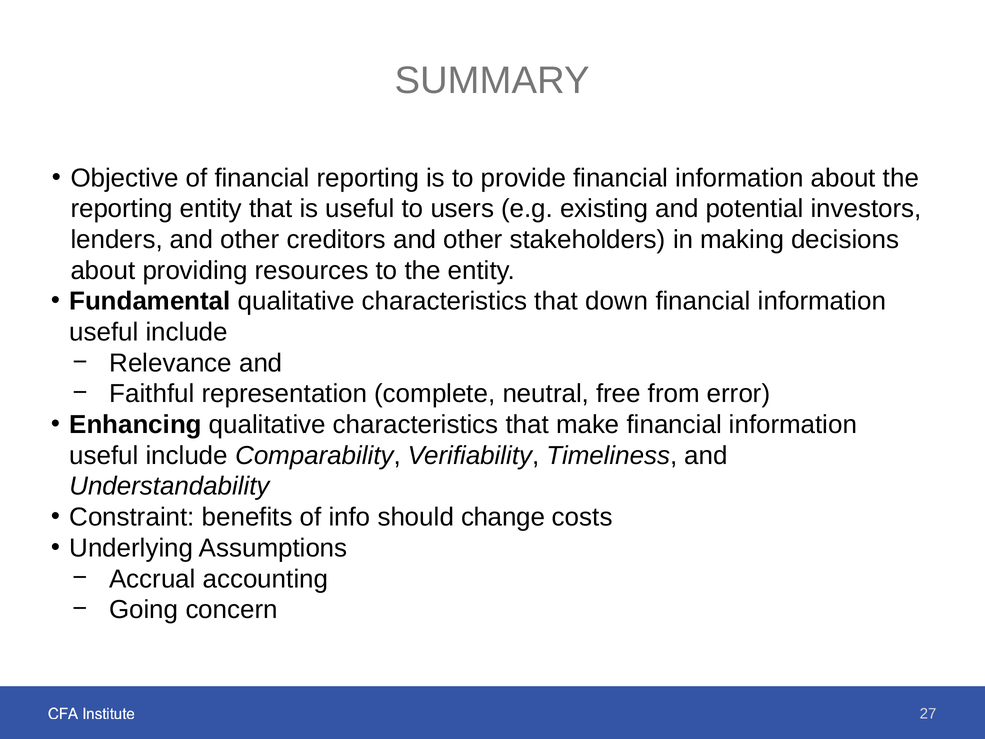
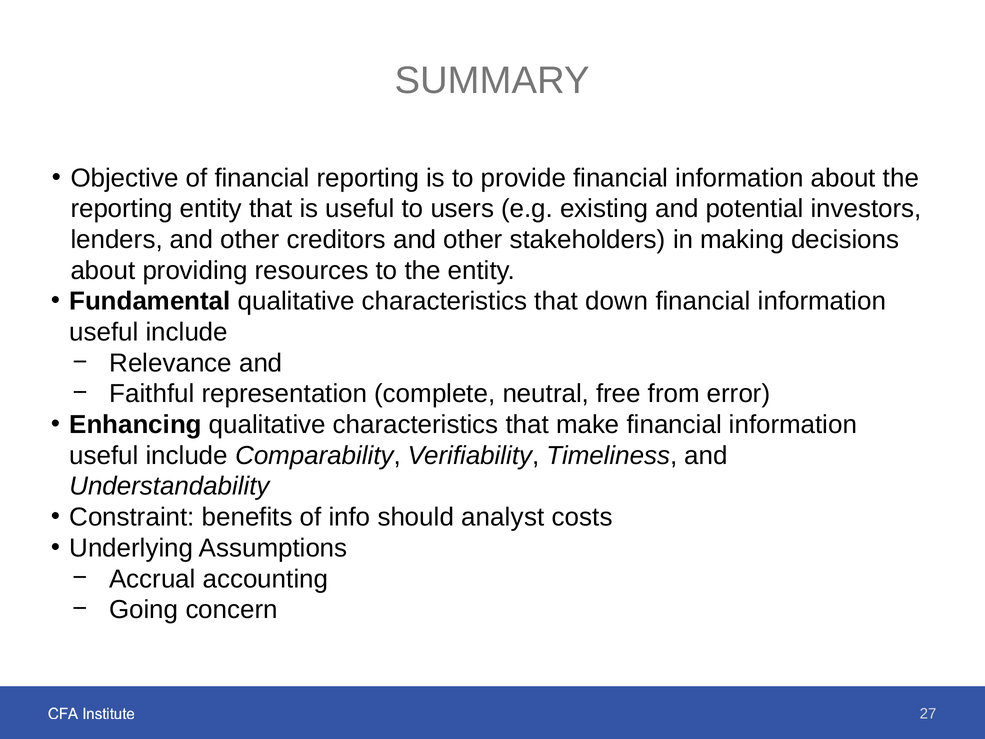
change: change -> analyst
